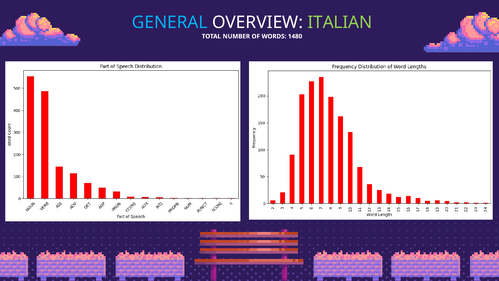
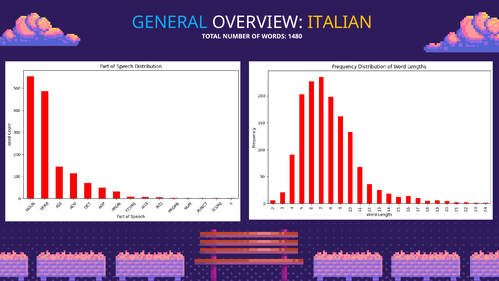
ITALIAN colour: light green -> yellow
